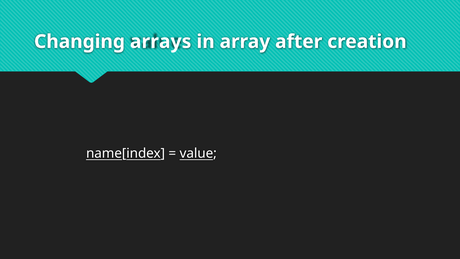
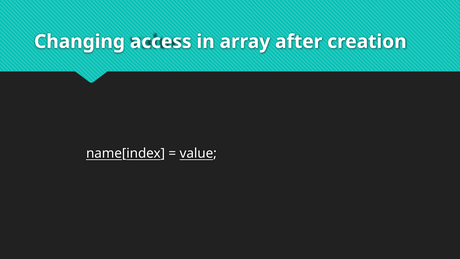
arrays: arrays -> access
